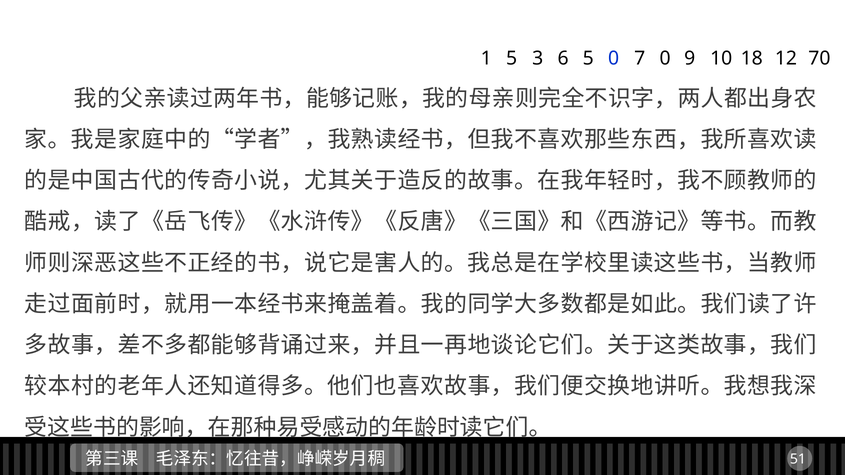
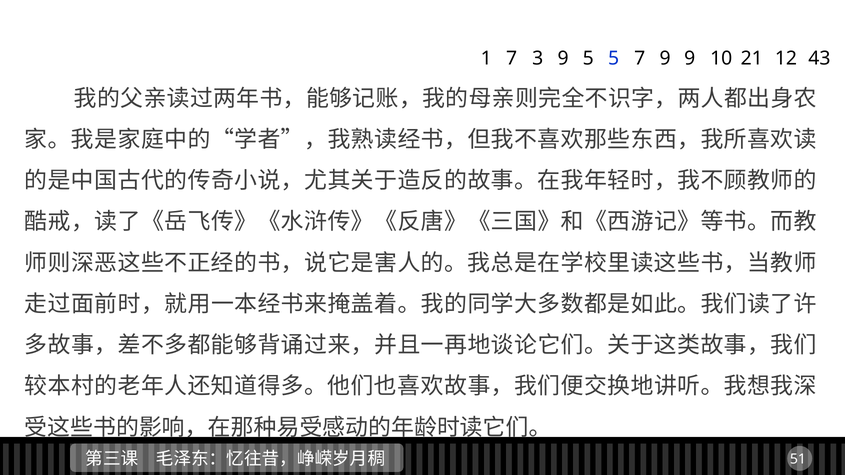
1 5: 5 -> 7
3 6: 6 -> 9
5 0: 0 -> 5
7 0: 0 -> 9
18: 18 -> 21
70: 70 -> 43
